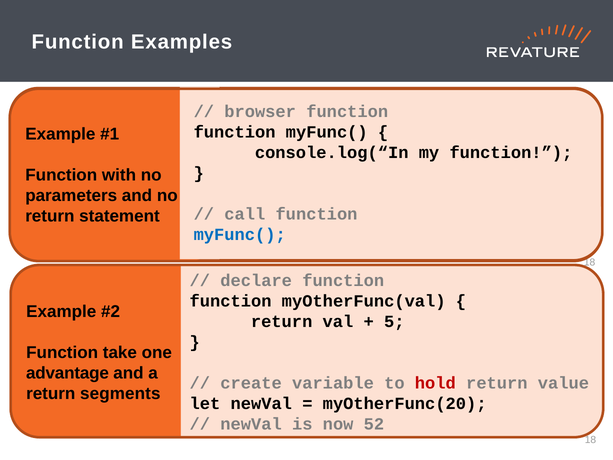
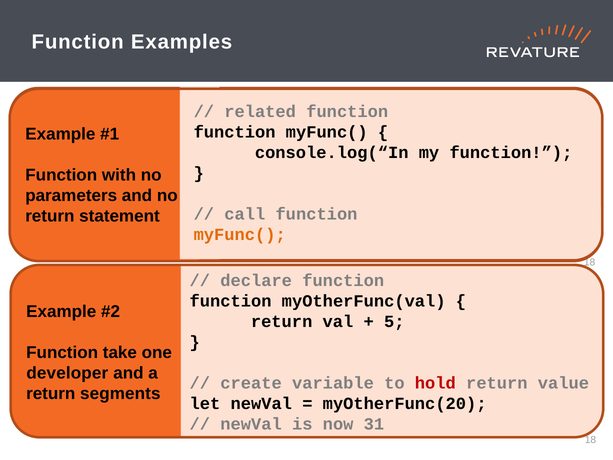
browser: browser -> related
myFunc( at (240, 234) colour: blue -> orange
advantage: advantage -> developer
52: 52 -> 31
